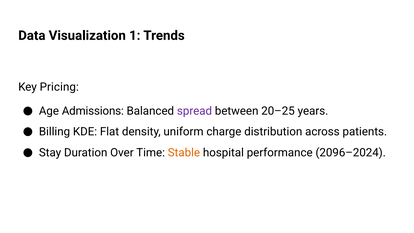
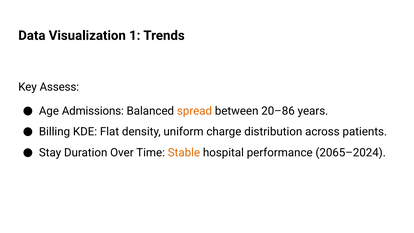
Pricing: Pricing -> Assess
spread colour: purple -> orange
20–25: 20–25 -> 20–86
2096–2024: 2096–2024 -> 2065–2024
